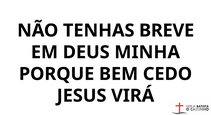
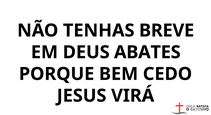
MINHA: MINHA -> ABATES
